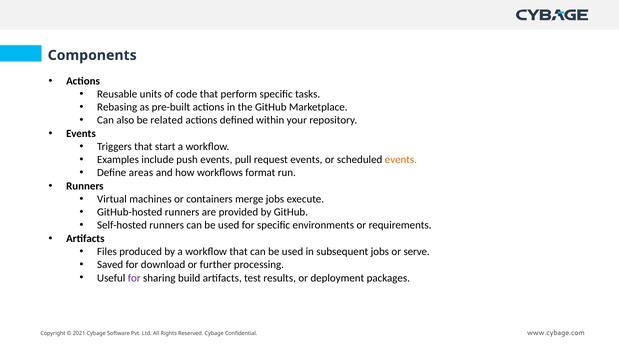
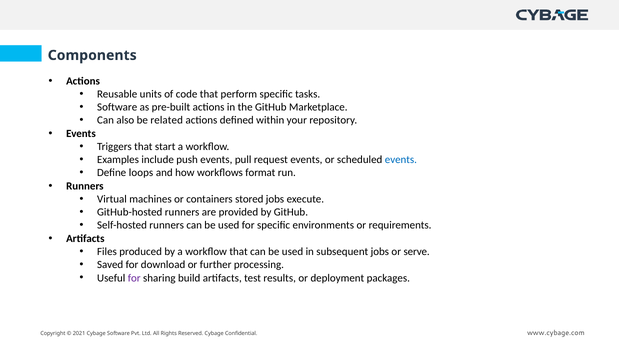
Rebasing at (117, 107): Rebasing -> Software
events at (401, 160) colour: orange -> blue
areas: areas -> loops
merge: merge -> stored
